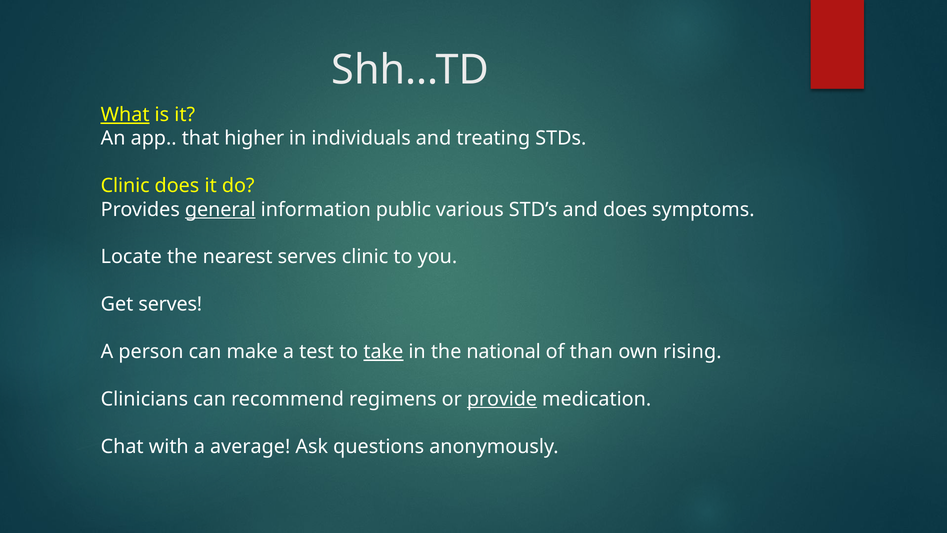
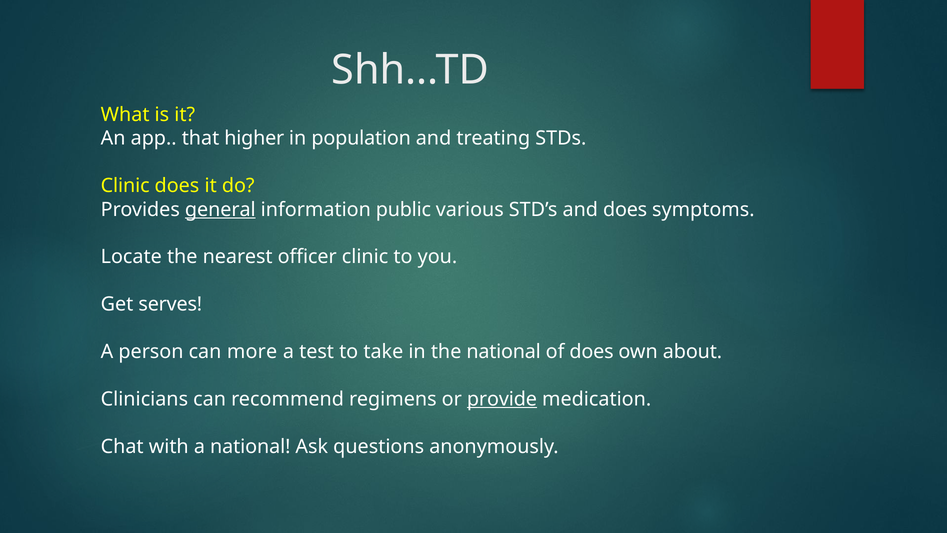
What underline: present -> none
individuals: individuals -> population
nearest serves: serves -> officer
make: make -> more
take underline: present -> none
of than: than -> does
rising: rising -> about
a average: average -> national
